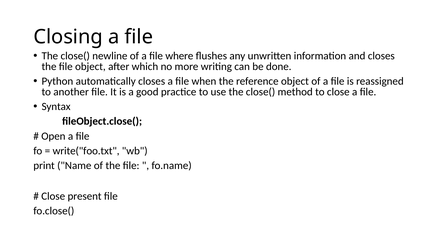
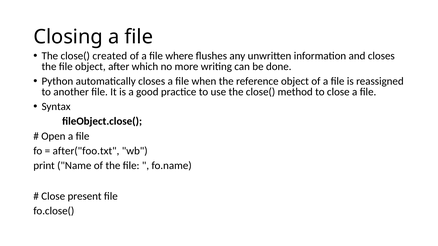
newline: newline -> created
write("foo.txt: write("foo.txt -> after("foo.txt
